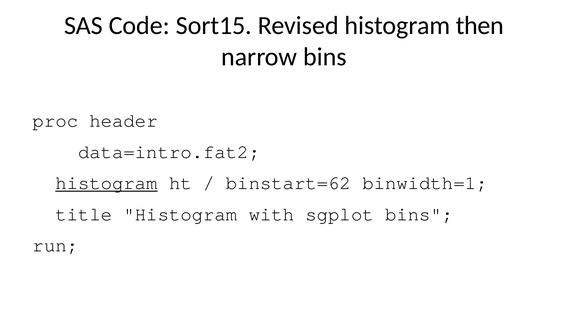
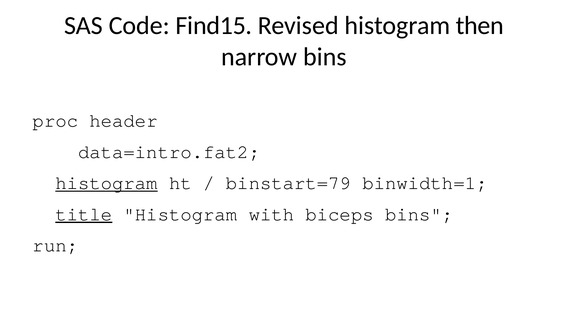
Sort15: Sort15 -> Find15
binstart=62: binstart=62 -> binstart=79
title underline: none -> present
sgplot: sgplot -> biceps
